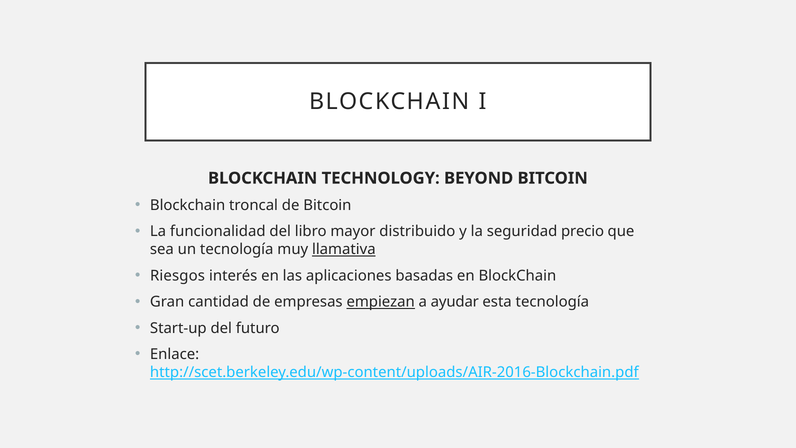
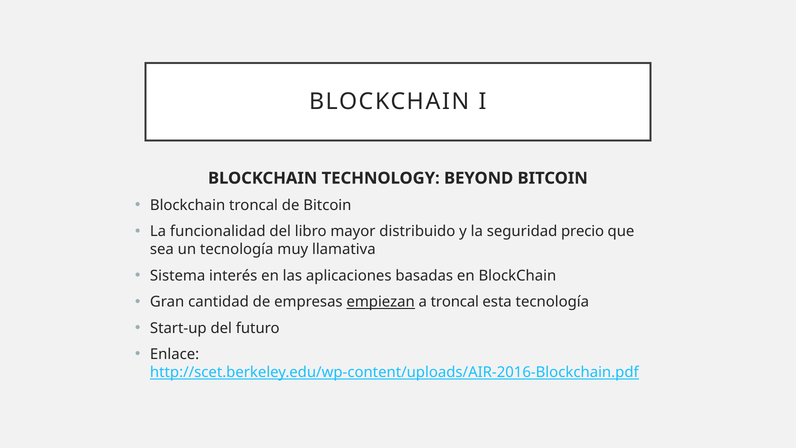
llamativa underline: present -> none
Riesgos: Riesgos -> Sistema
a ayudar: ayudar -> troncal
